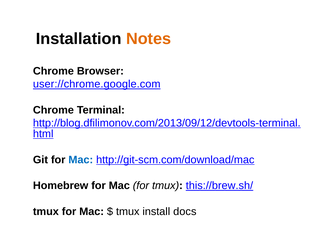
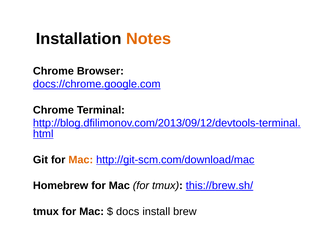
user://chrome.google.com: user://chrome.google.com -> docs://chrome.google.com
Mac at (81, 160) colour: blue -> orange
tmux at (128, 212): tmux -> docs
docs: docs -> brew
